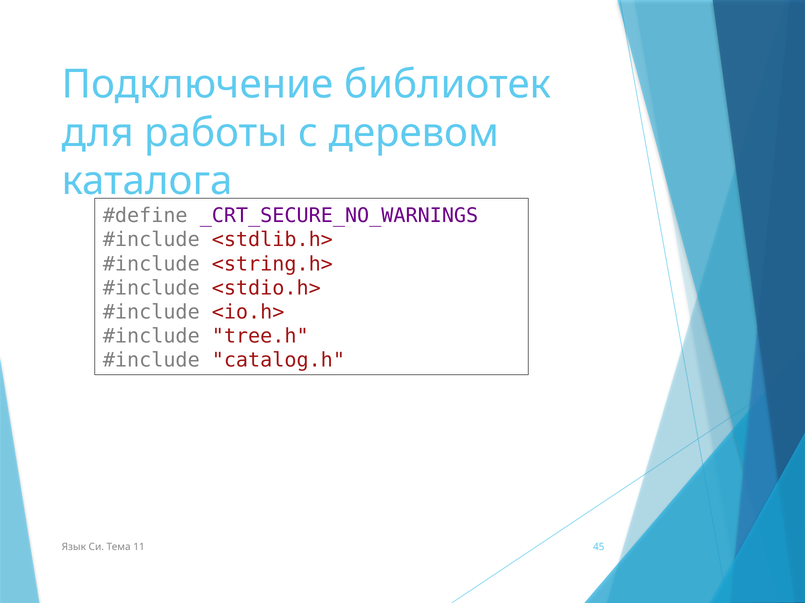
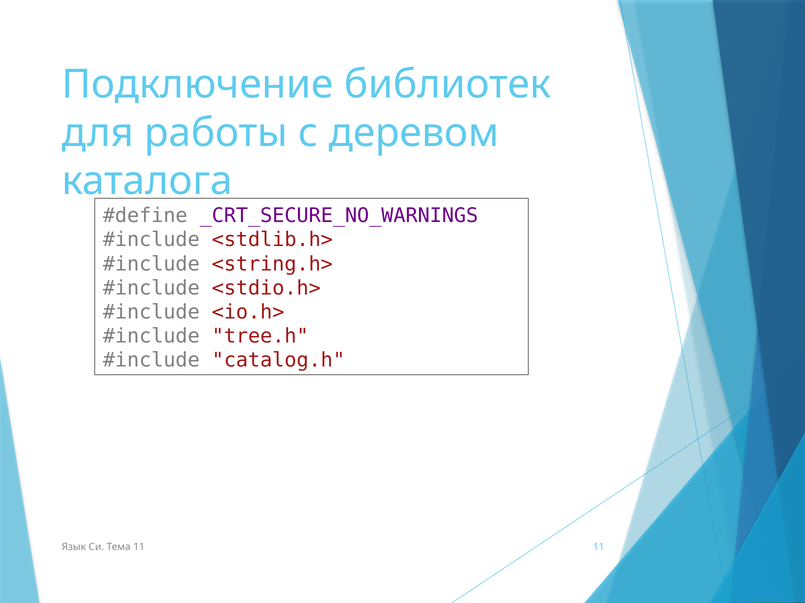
11 45: 45 -> 11
